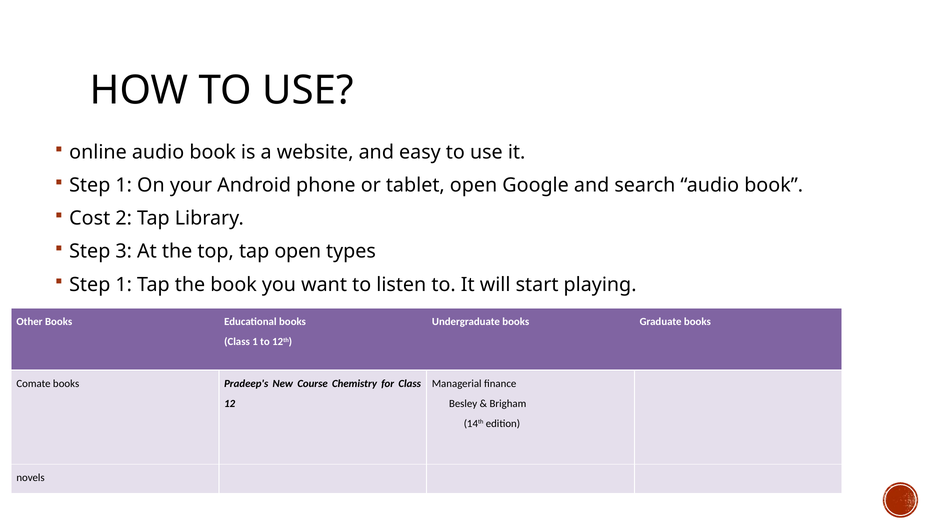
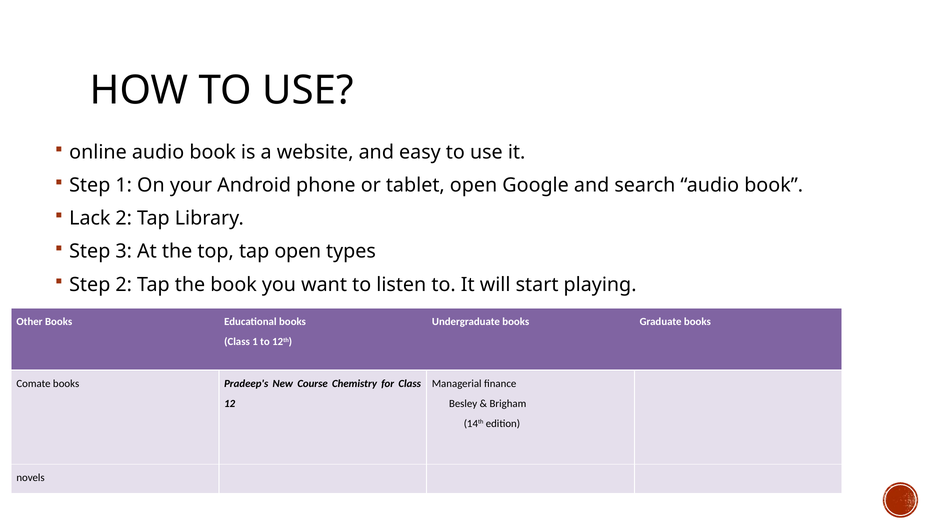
Cost: Cost -> Lack
1 at (124, 285): 1 -> 2
